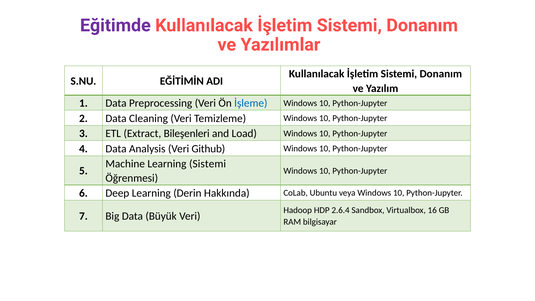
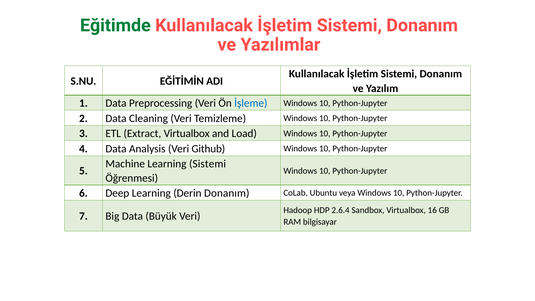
Eğitimde colour: purple -> green
Extract Bileşenleri: Bileşenleri -> Virtualbox
Derin Hakkında: Hakkında -> Donanım
